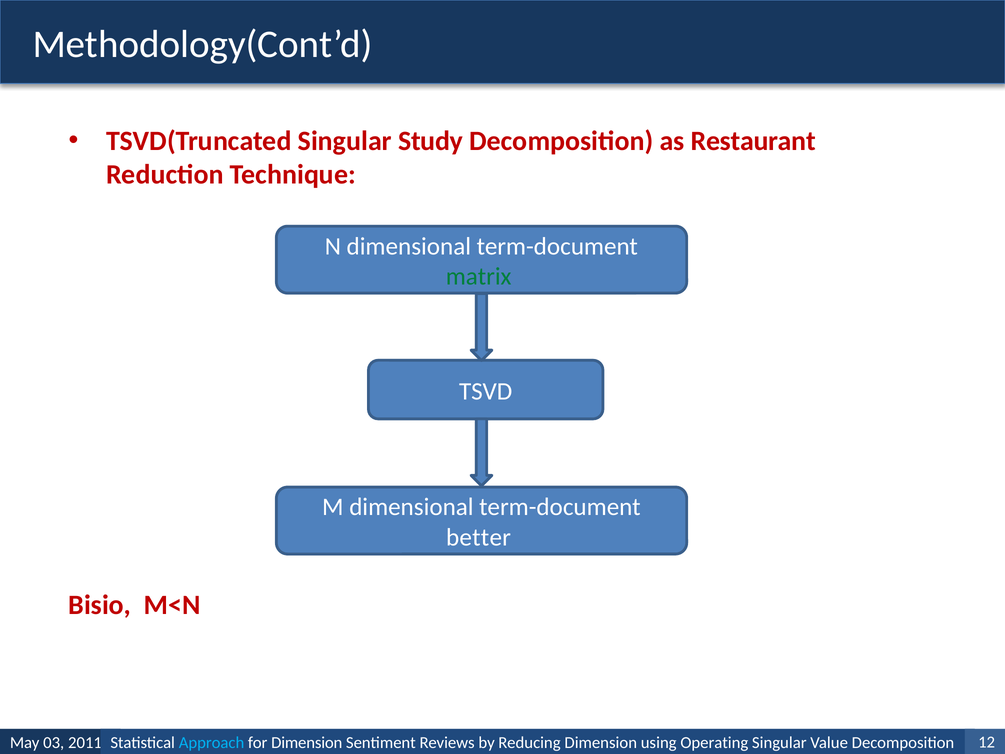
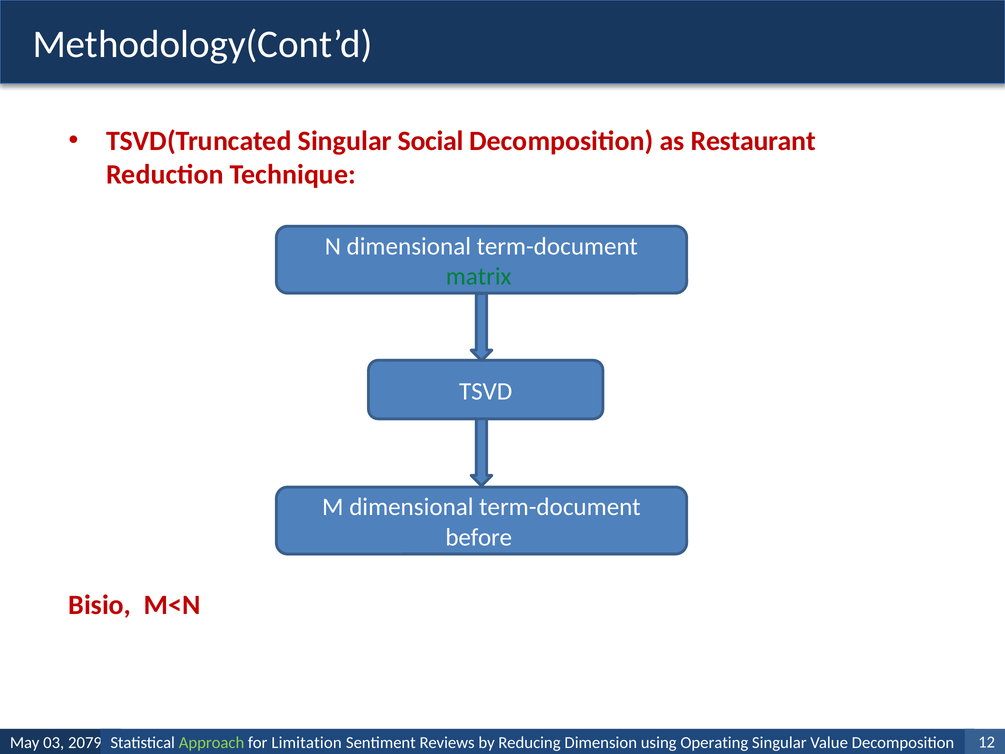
Study: Study -> Social
better: better -> before
2011: 2011 -> 2079
Approach colour: light blue -> light green
for Dimension: Dimension -> Limitation
